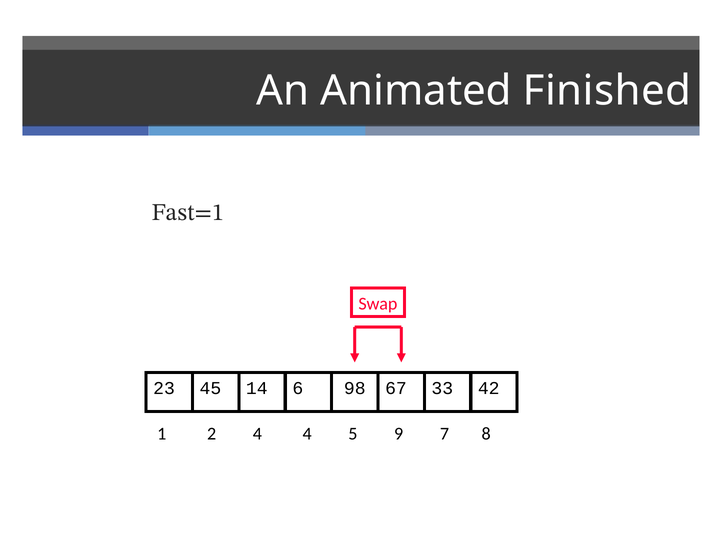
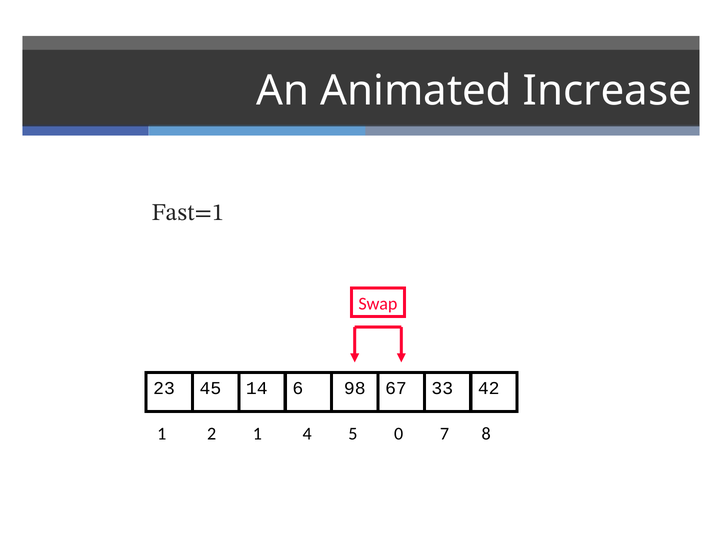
Finished: Finished -> Increase
2 4: 4 -> 1
9: 9 -> 0
